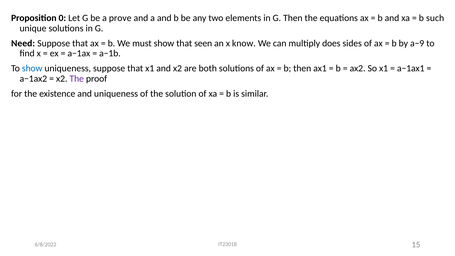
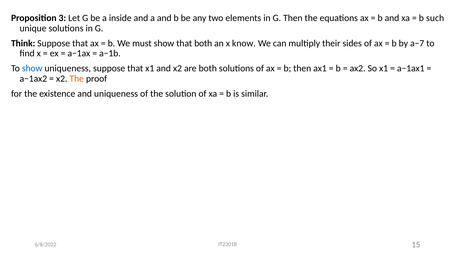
0: 0 -> 3
prove: prove -> inside
Need: Need -> Think
that seen: seen -> both
does: does -> their
a−9: a−9 -> a−7
The at (77, 79) colour: purple -> orange
